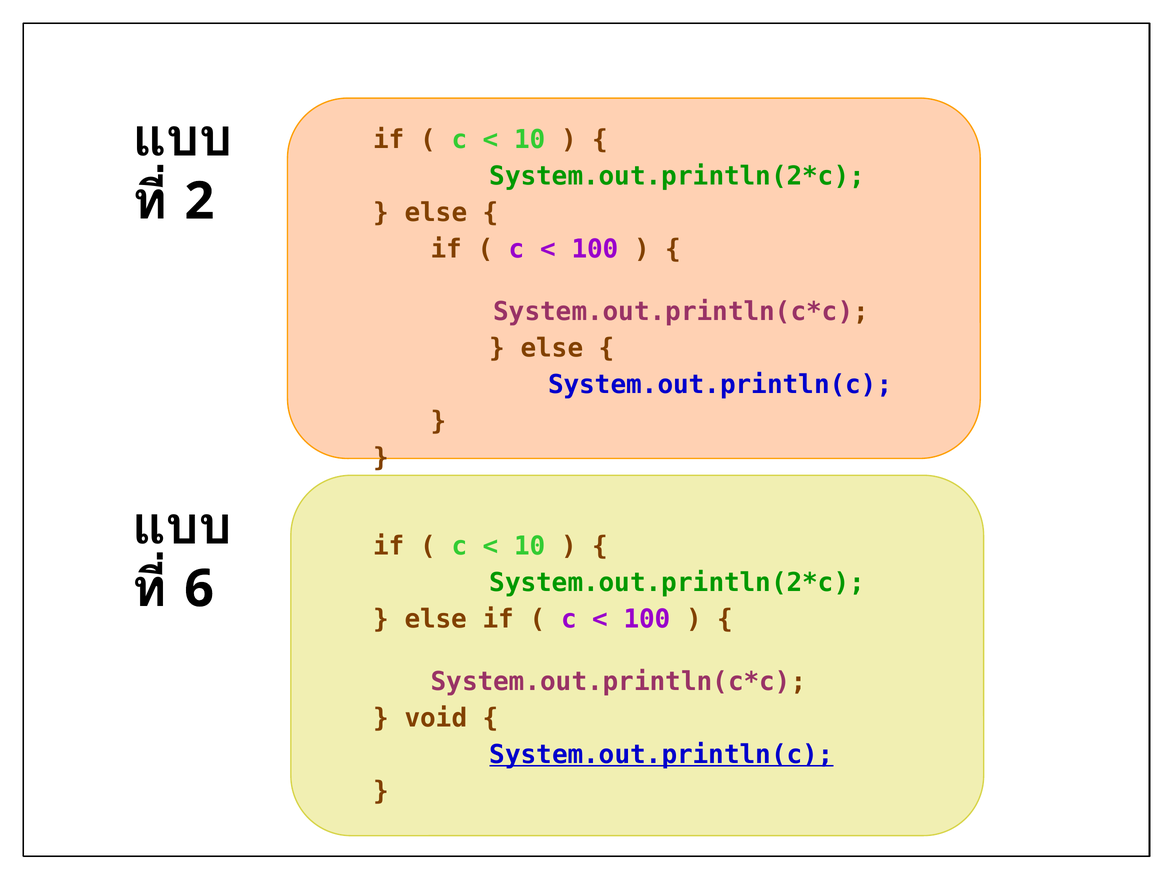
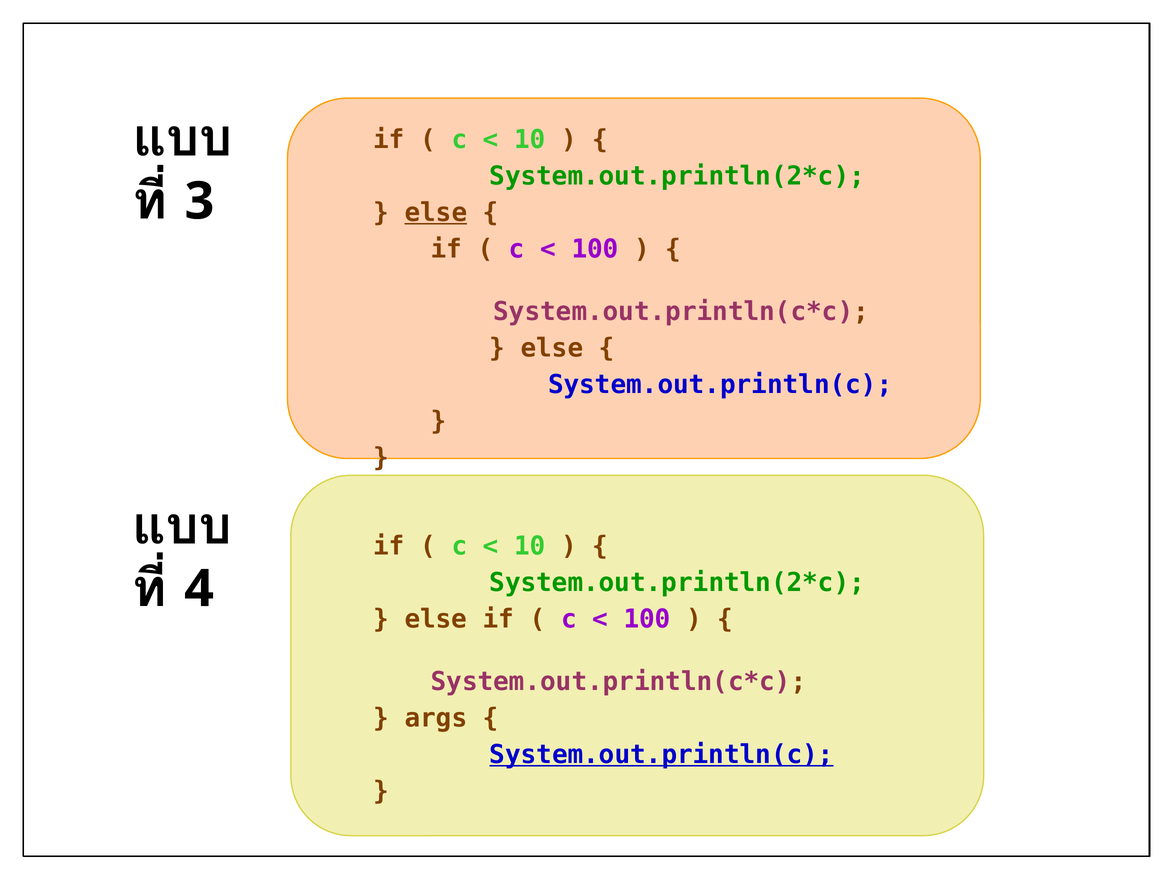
2: 2 -> 3
else at (436, 213) underline: none -> present
6: 6 -> 4
void: void -> args
